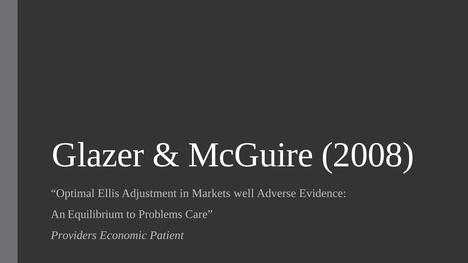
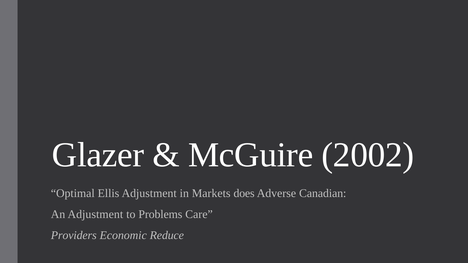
2008: 2008 -> 2002
well: well -> does
Evidence: Evidence -> Canadian
An Equilibrium: Equilibrium -> Adjustment
Patient: Patient -> Reduce
